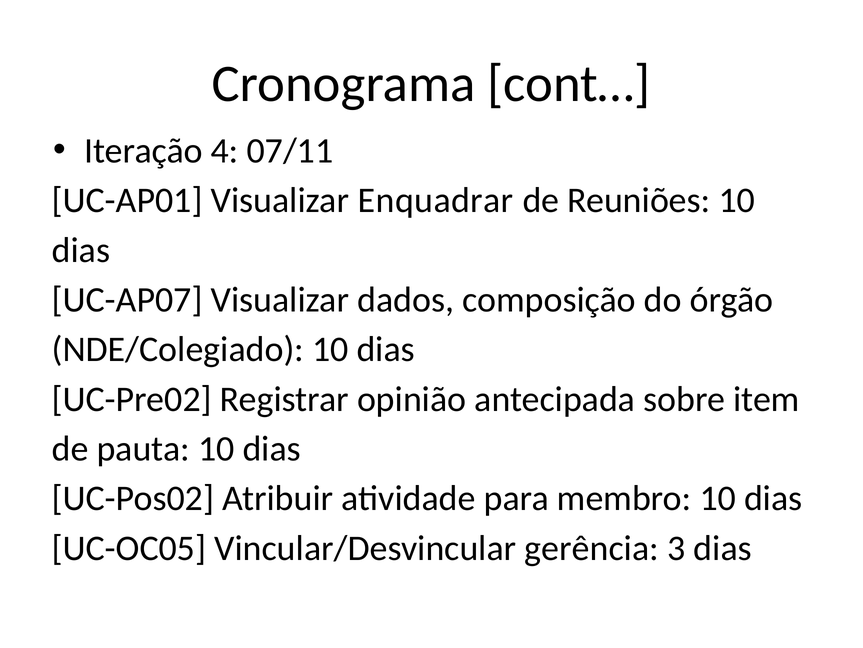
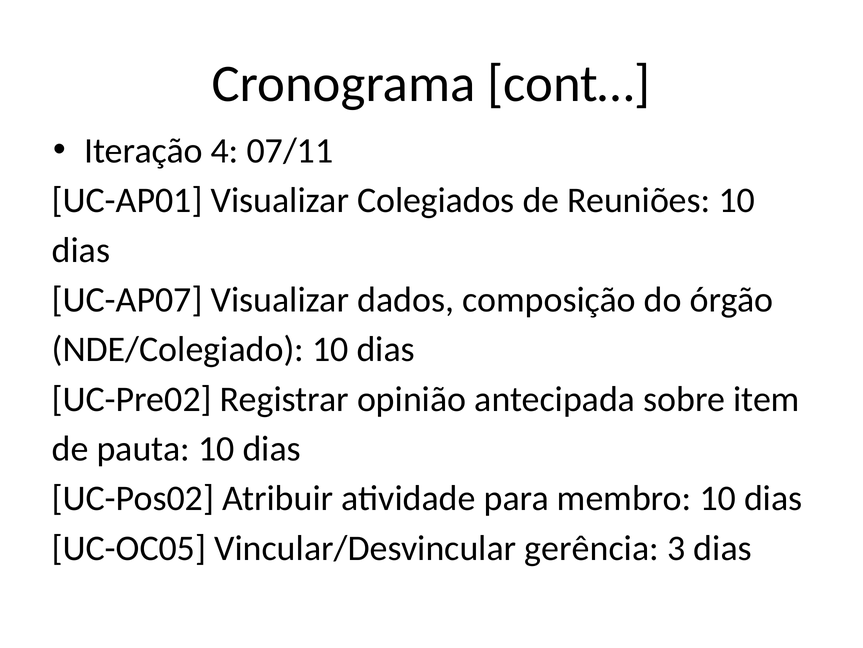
Enquadrar: Enquadrar -> Colegiados
